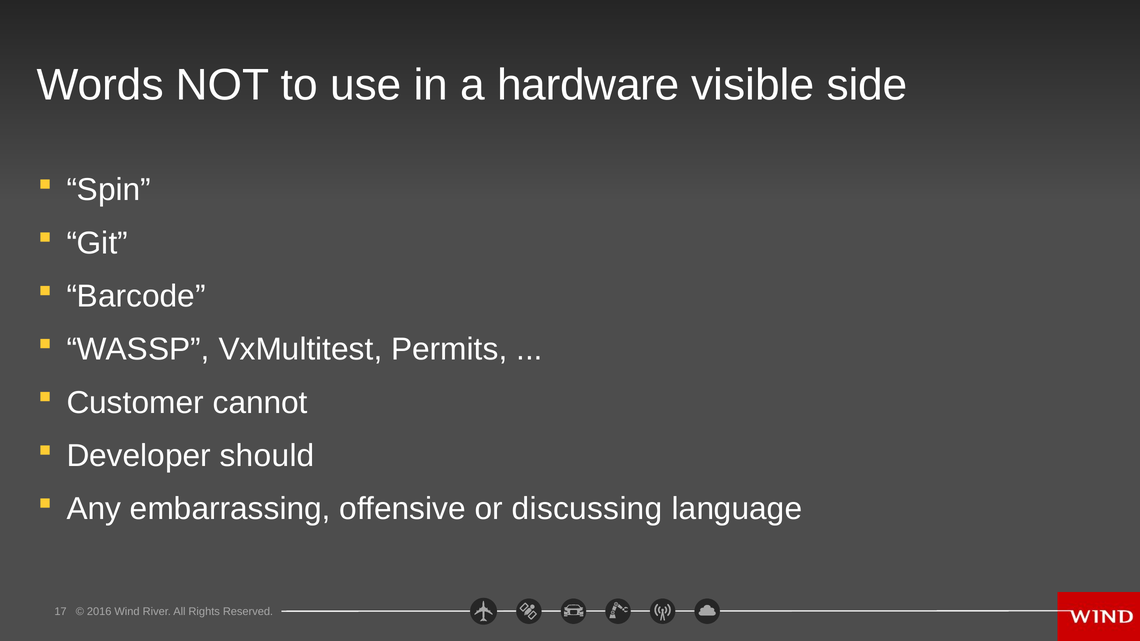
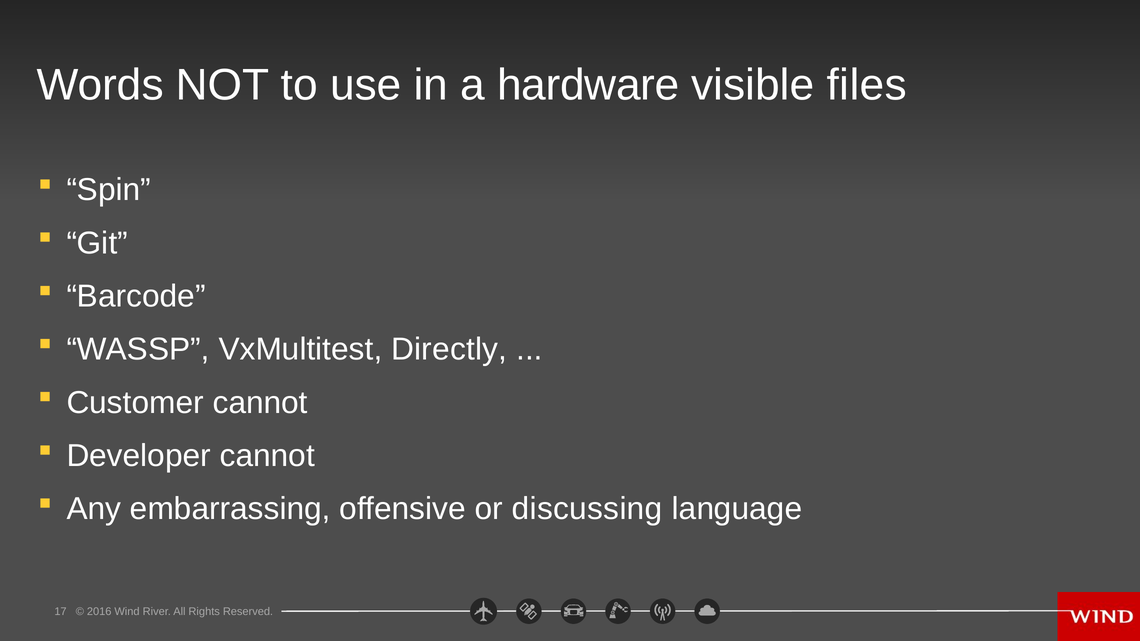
side: side -> files
Permits: Permits -> Directly
Developer should: should -> cannot
